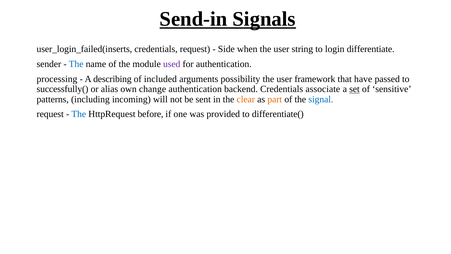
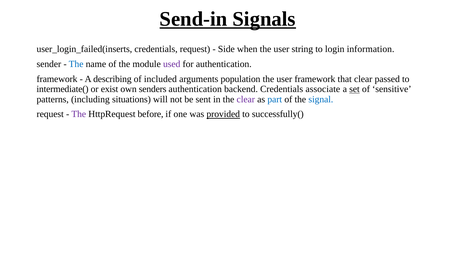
differentiate: differentiate -> information
processing at (57, 79): processing -> framework
possibility: possibility -> population
that have: have -> clear
successfully(: successfully( -> intermediate(
alias: alias -> exist
change: change -> senders
incoming: incoming -> situations
clear at (246, 99) colour: orange -> purple
part colour: orange -> blue
The at (79, 114) colour: blue -> purple
provided underline: none -> present
differentiate(: differentiate( -> successfully(
